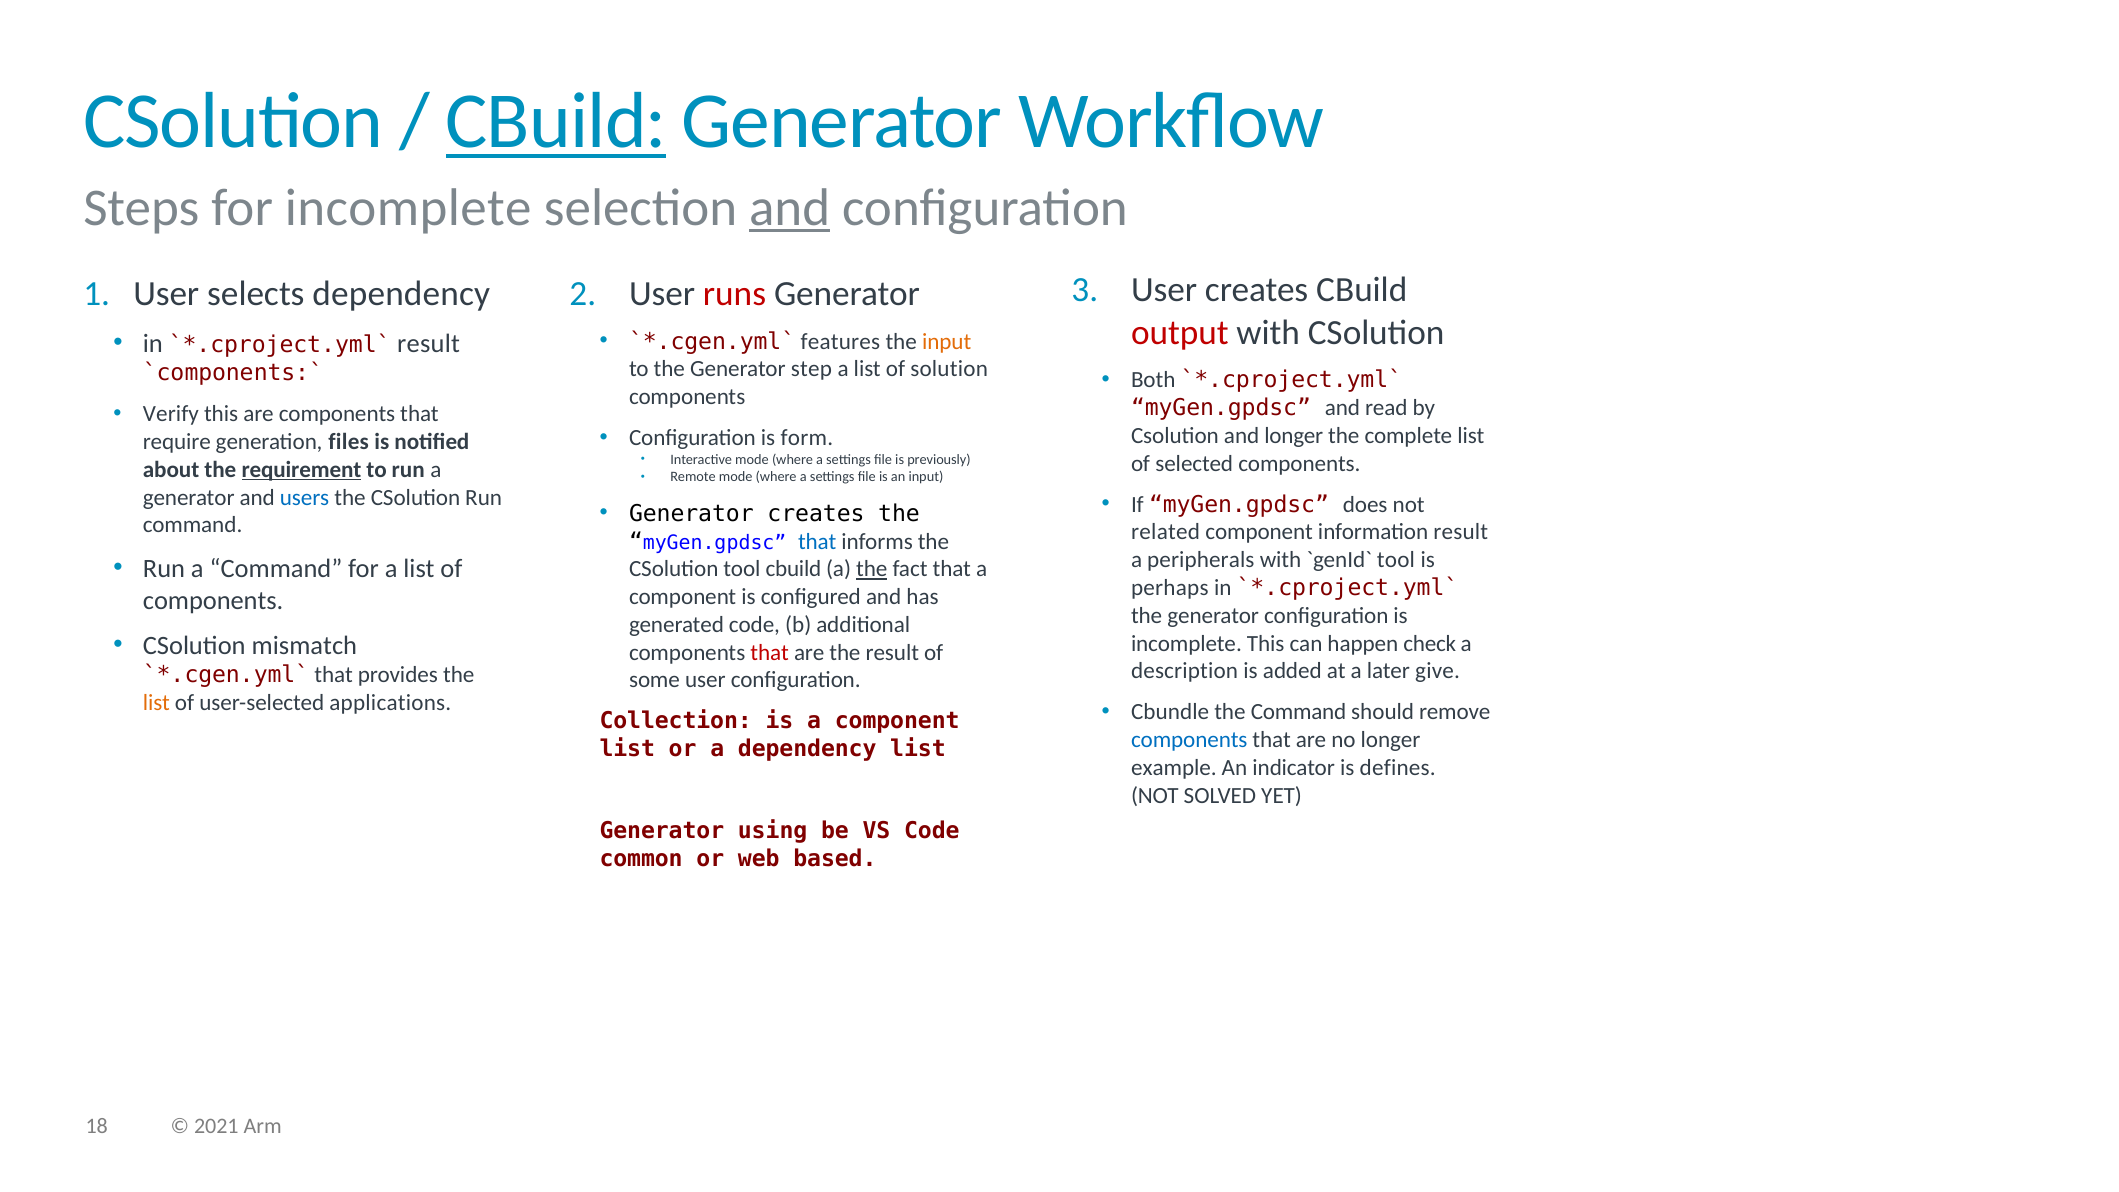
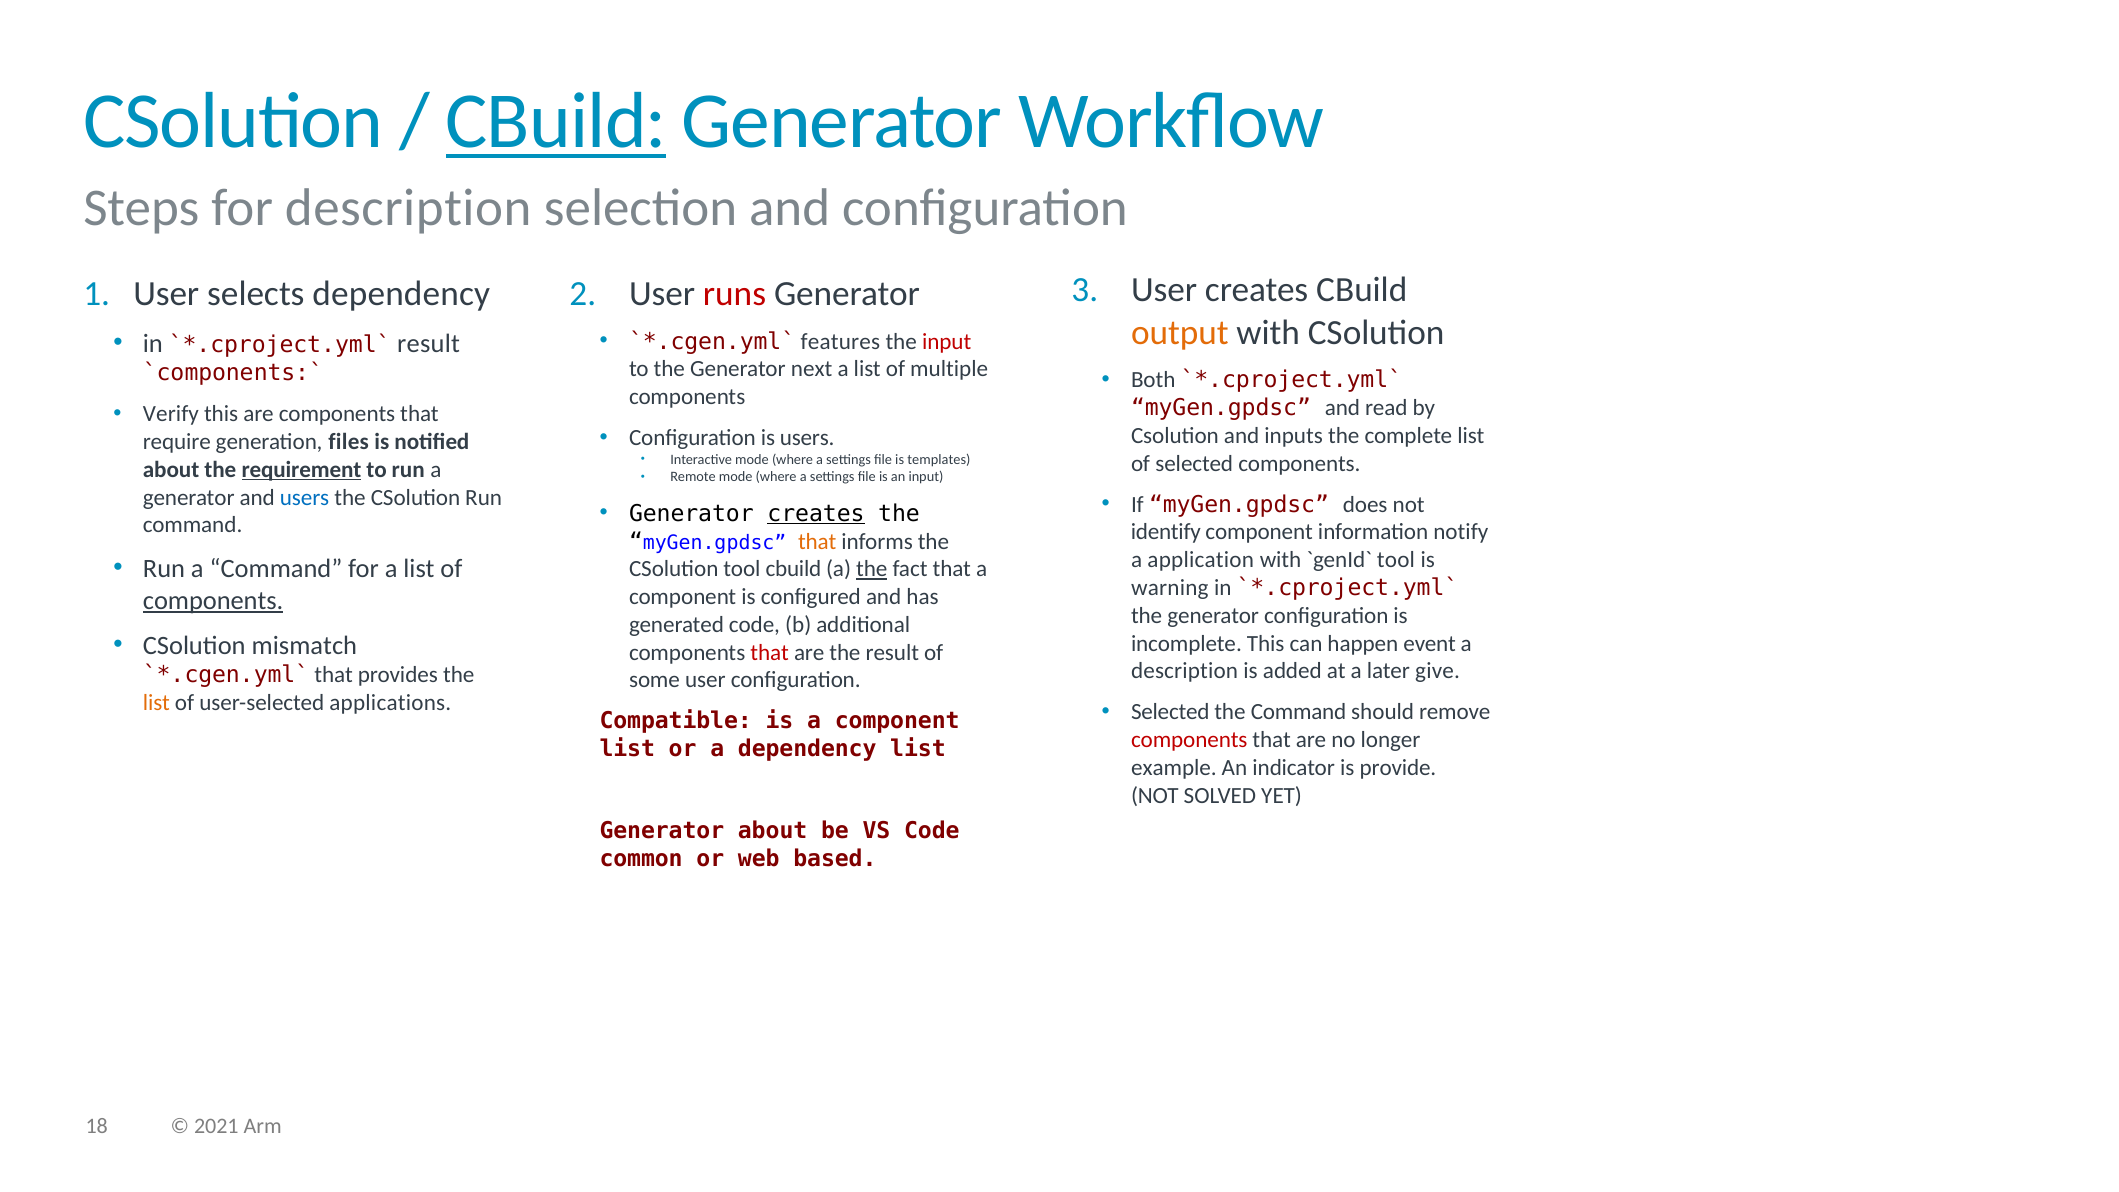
for incomplete: incomplete -> description
and at (790, 208) underline: present -> none
output colour: red -> orange
input at (947, 341) colour: orange -> red
step: step -> next
solution: solution -> multiple
is form: form -> users
and longer: longer -> inputs
previously: previously -> templates
creates at (816, 514) underline: none -> present
related: related -> identify
information result: result -> notify
that at (817, 541) colour: blue -> orange
peripherals: peripherals -> application
perhaps: perhaps -> warning
components at (213, 600) underline: none -> present
check: check -> event
Cbundle at (1170, 712): Cbundle -> Selected
Collection: Collection -> Compatible
components at (1189, 740) colour: blue -> red
defines: defines -> provide
Generator using: using -> about
